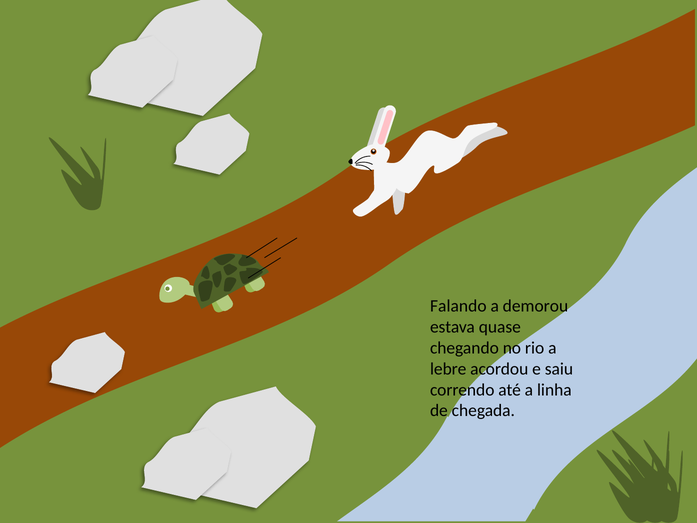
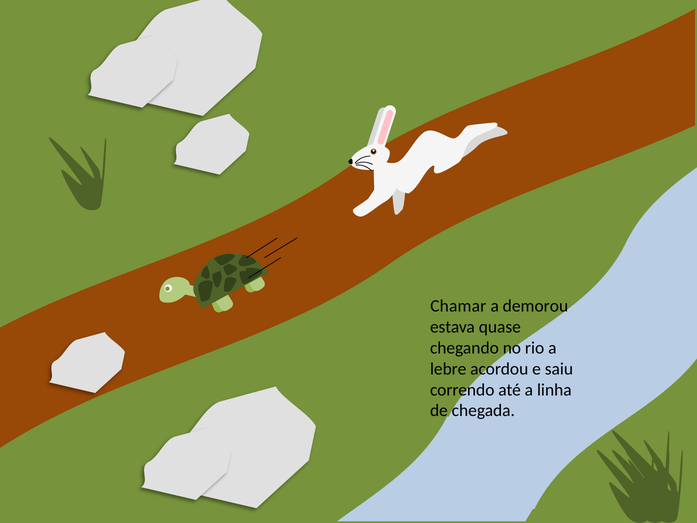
Falando: Falando -> Chamar
